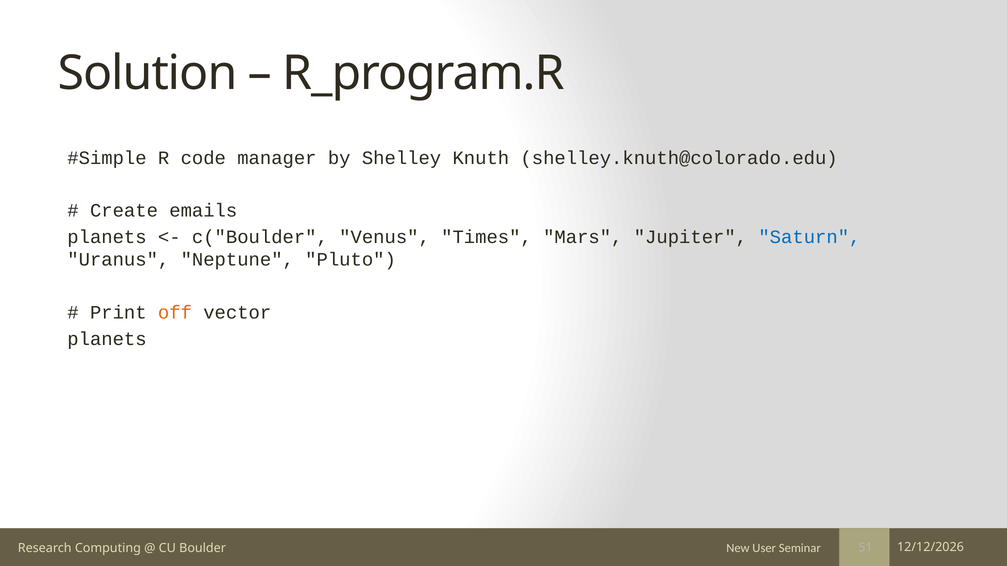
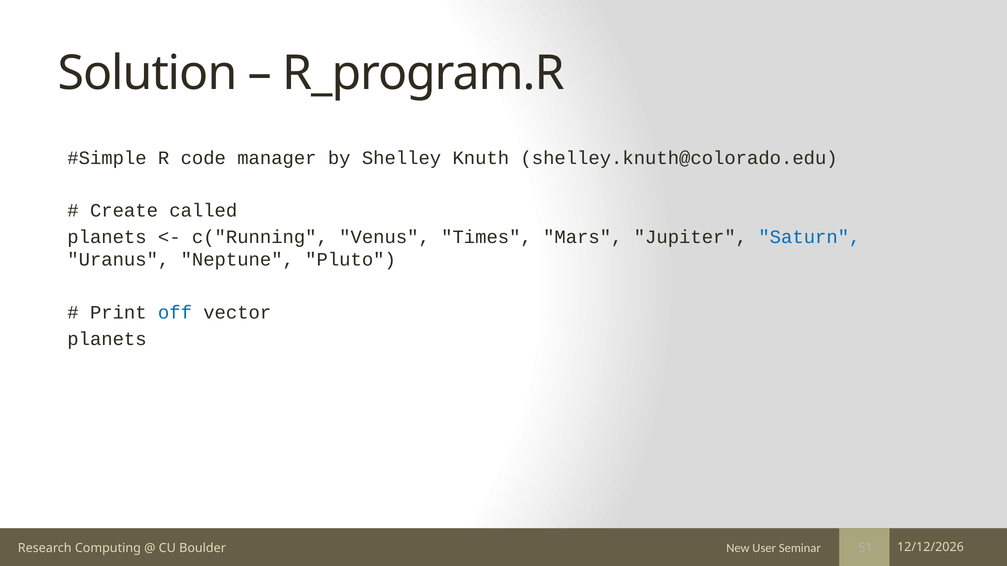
emails: emails -> called
c("Boulder: c("Boulder -> c("Running
off colour: orange -> blue
